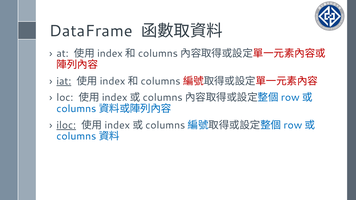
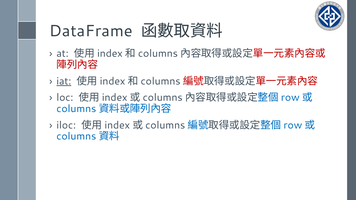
iloc underline: present -> none
